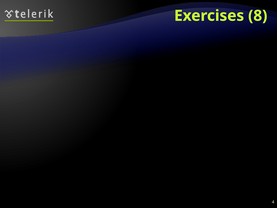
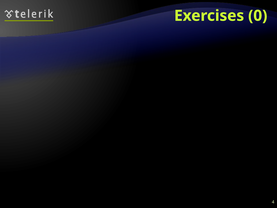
8: 8 -> 0
